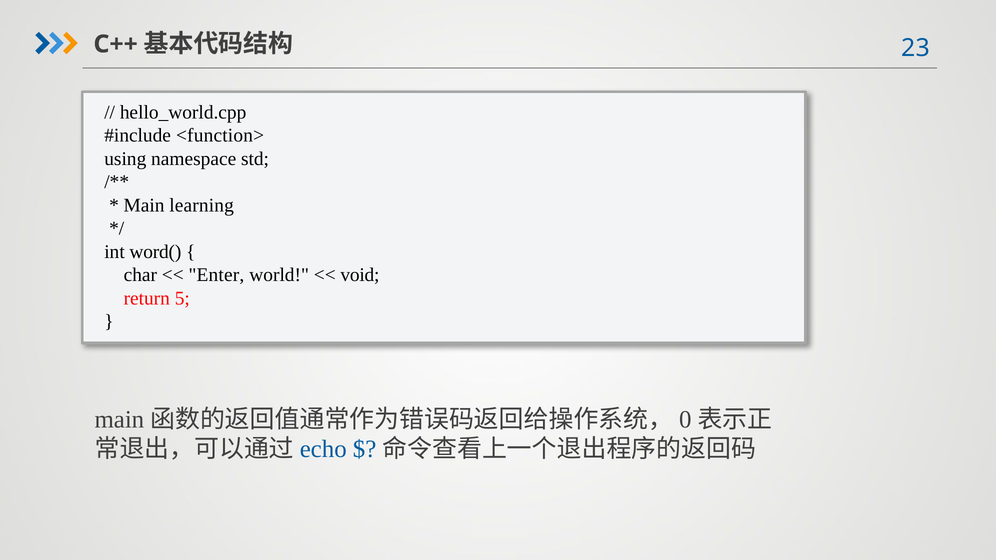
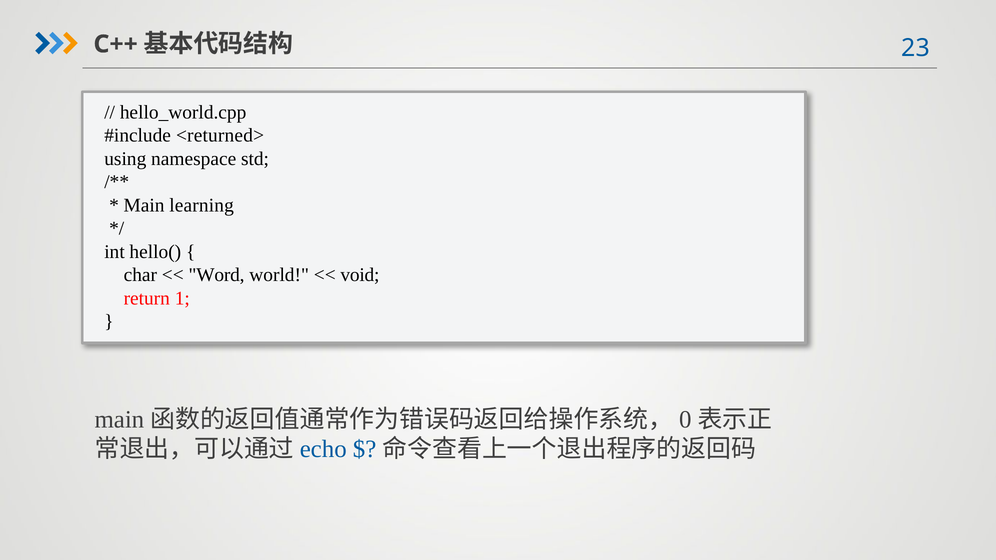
<function>: <function> -> <returned>
word(: word( -> hello(
Enter: Enter -> Word
5: 5 -> 1
